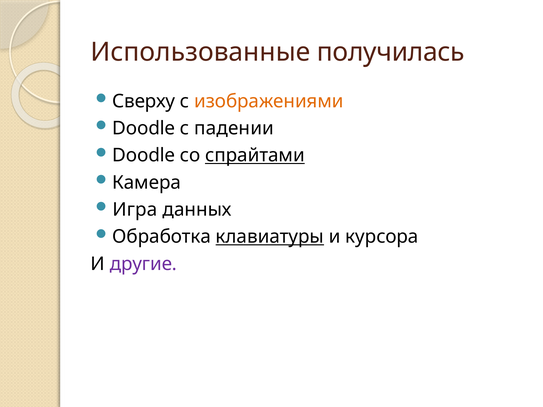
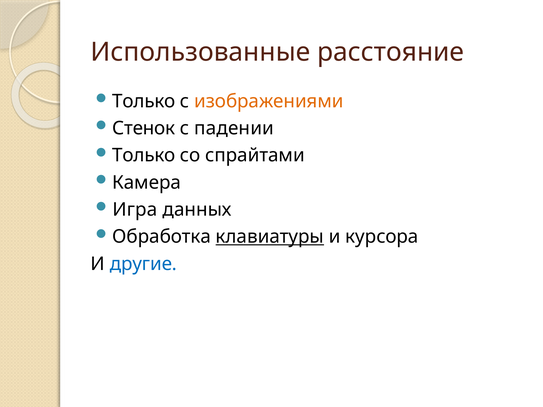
получилась: получилась -> расстояние
Сверху at (144, 101): Сверху -> Только
Doodle at (144, 128): Doodle -> Стенок
Doodle at (144, 156): Doodle -> Только
спрайтами underline: present -> none
другие colour: purple -> blue
